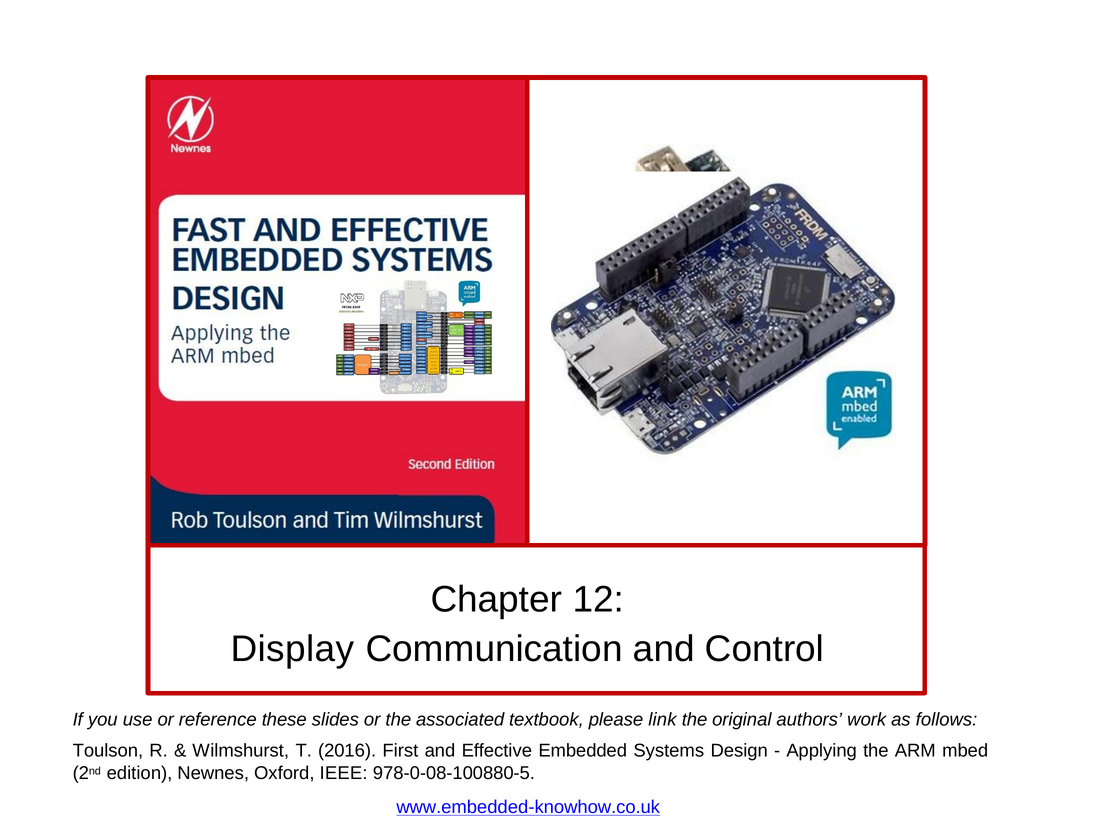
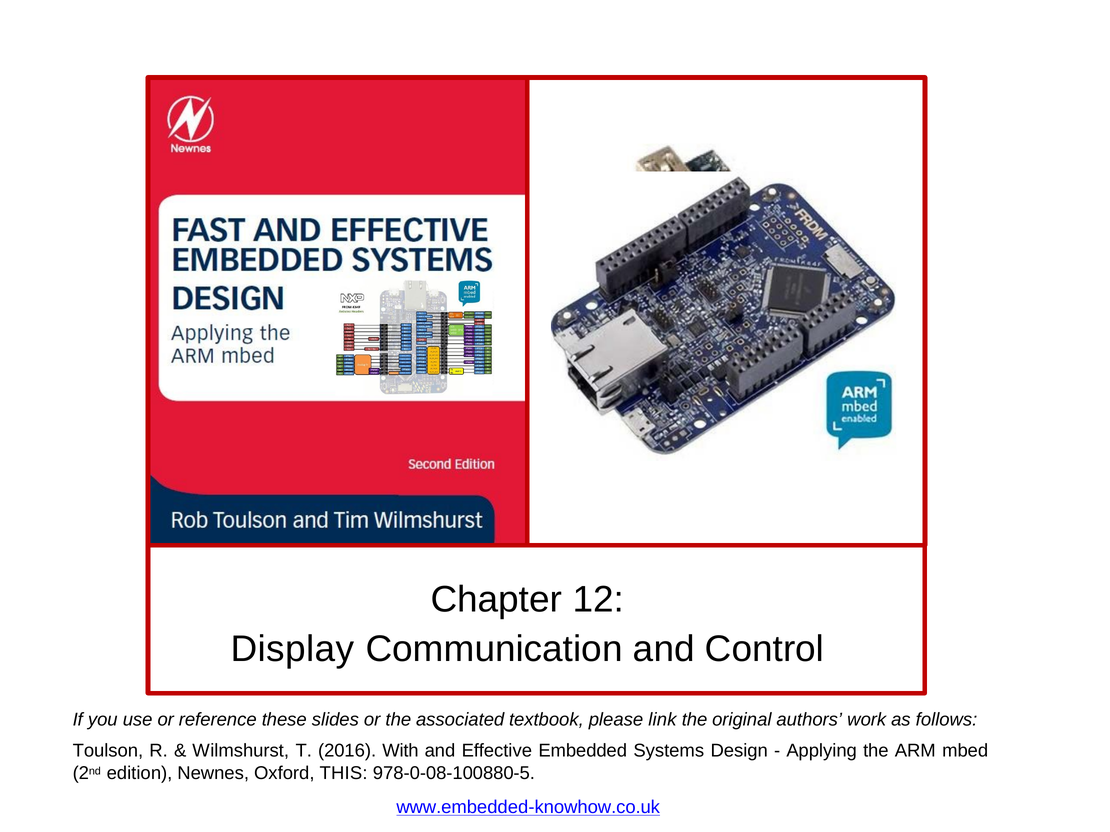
First: First -> With
IEEE: IEEE -> THIS
